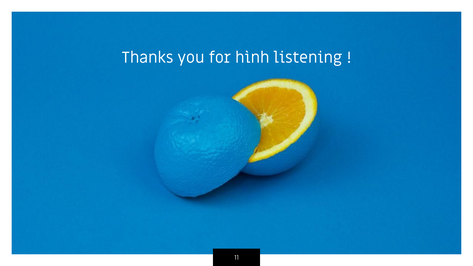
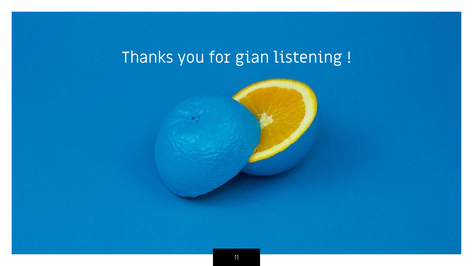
hình: hình -> gian
